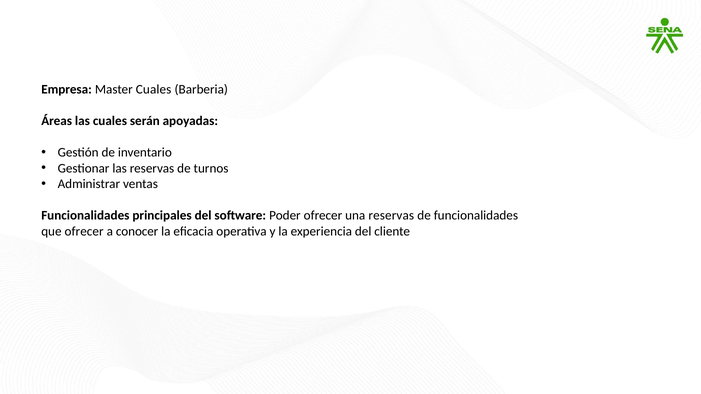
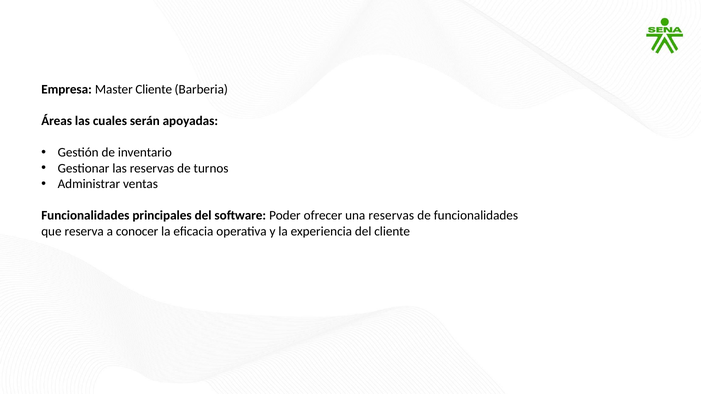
Master Cuales: Cuales -> Cliente
que ofrecer: ofrecer -> reserva
